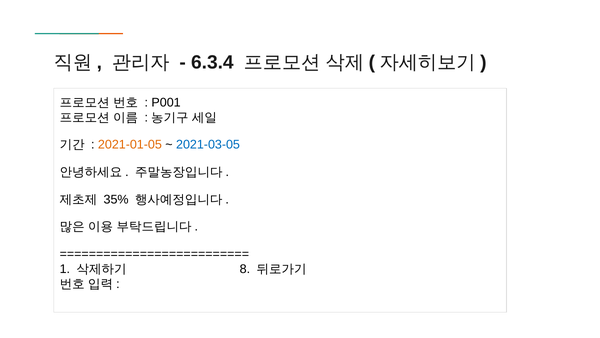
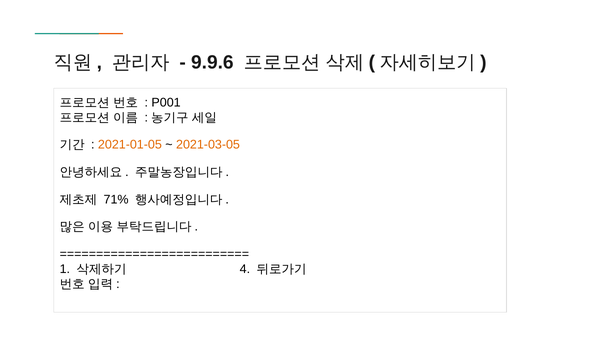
6.3.4: 6.3.4 -> 9.9.6
2021-03-05 colour: blue -> orange
35%: 35% -> 71%
8: 8 -> 4
